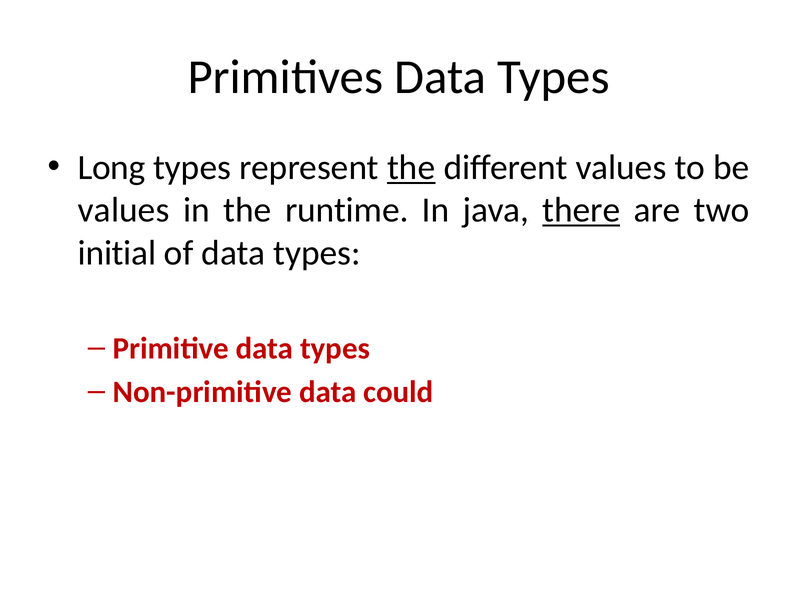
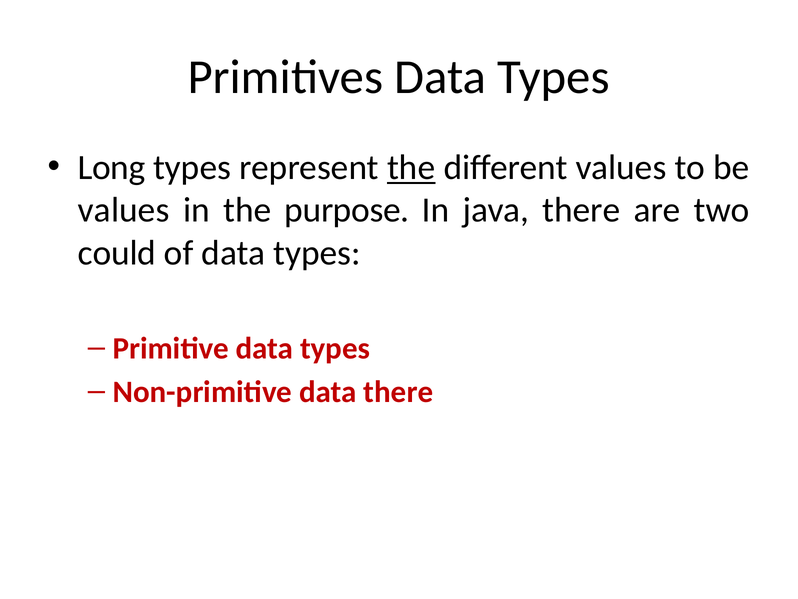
runtime: runtime -> purpose
there at (581, 210) underline: present -> none
initial: initial -> could
data could: could -> there
